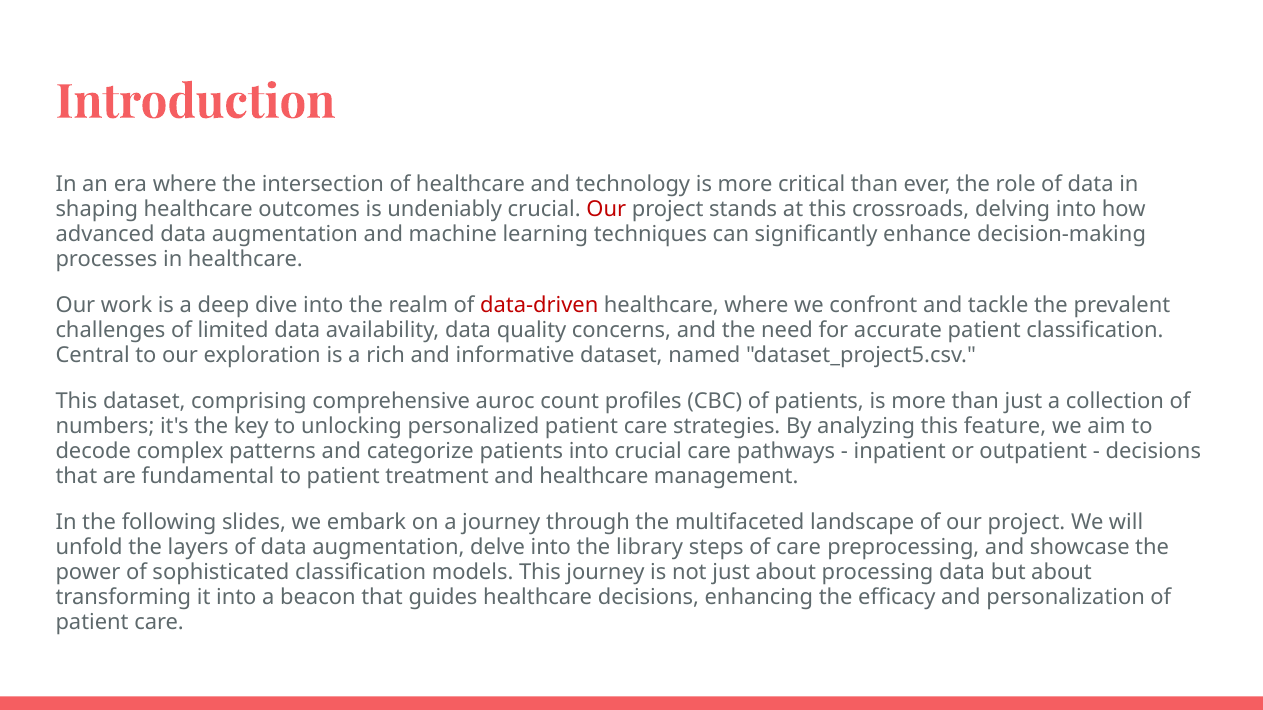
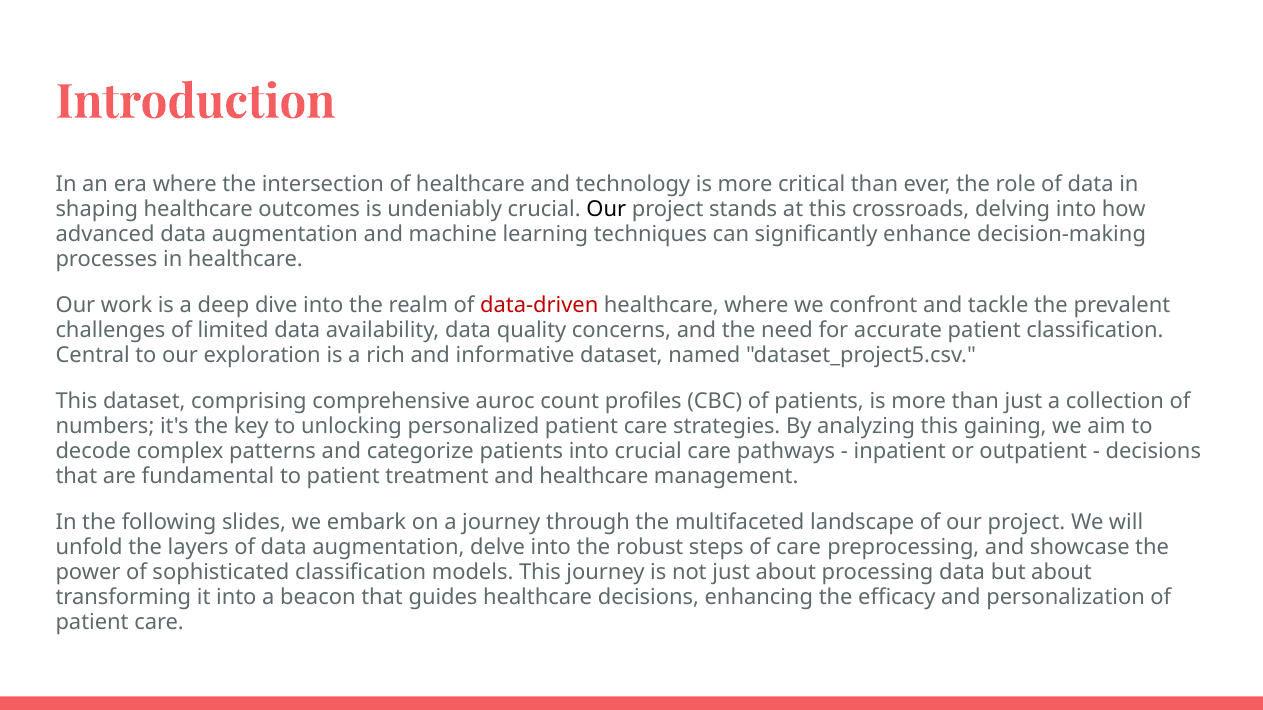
Our at (606, 210) colour: red -> black
feature: feature -> gaining
library: library -> robust
